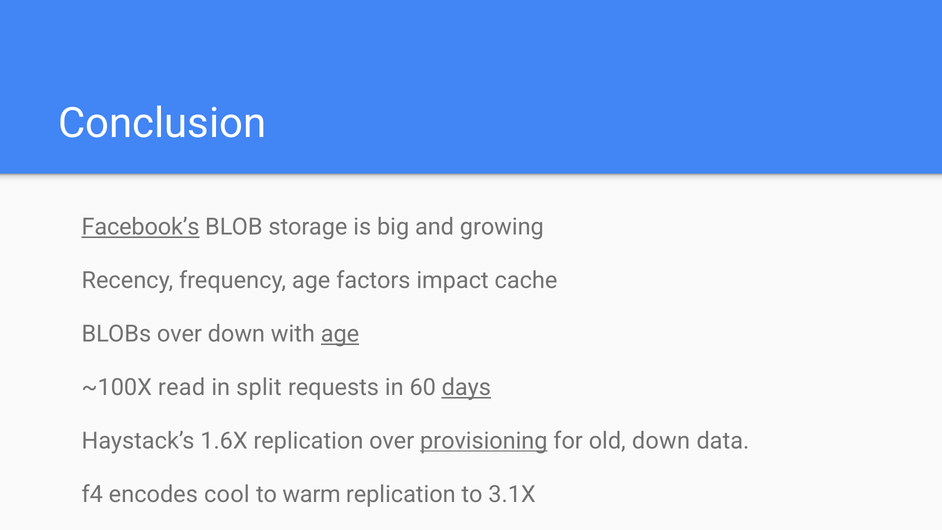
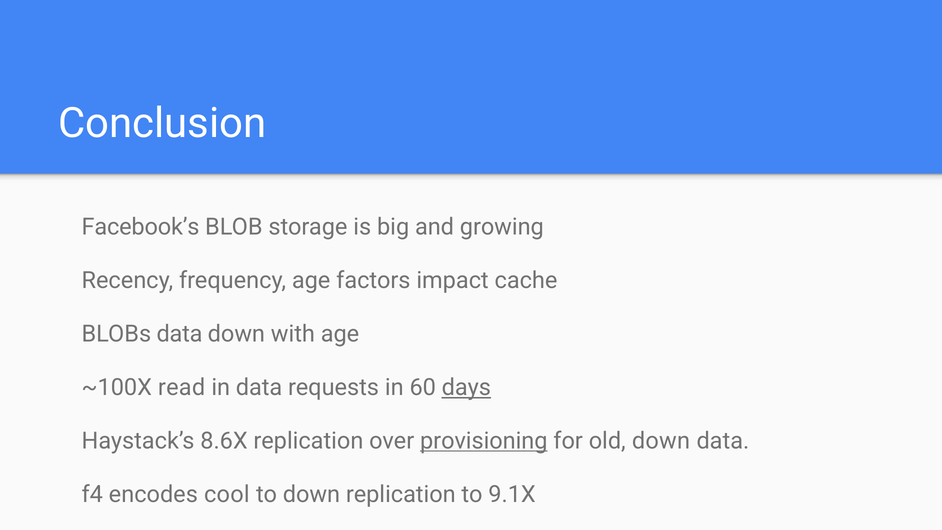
Facebook’s underline: present -> none
BLOBs over: over -> data
age at (340, 334) underline: present -> none
in split: split -> data
1.6X: 1.6X -> 8.6X
to warm: warm -> down
3.1X: 3.1X -> 9.1X
